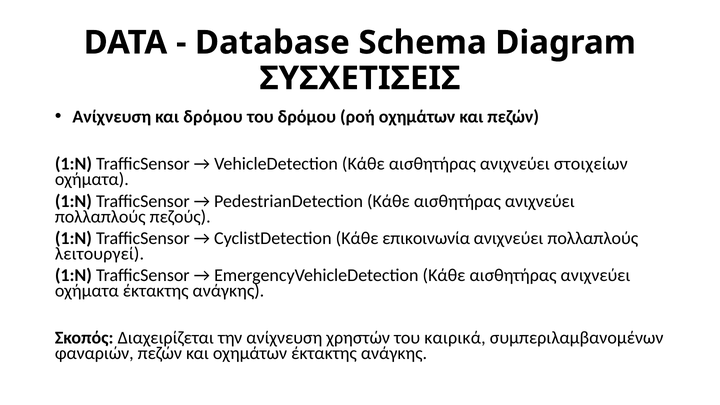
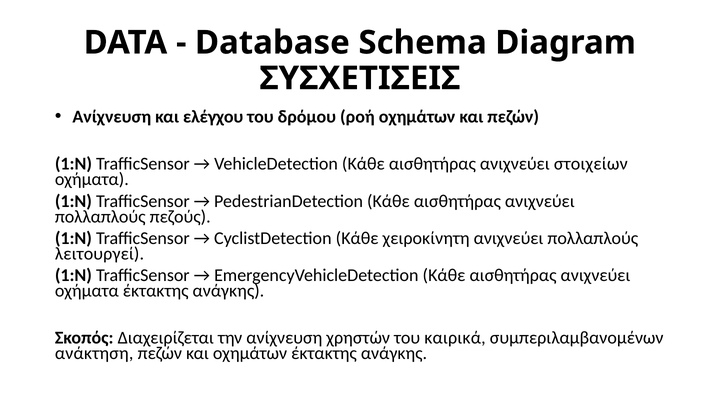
και δρόμου: δρόμου -> ελέγχου
επικοινωνία: επικοινωνία -> χειροκίνητη
φαναριών: φαναριών -> ανάκτηση
